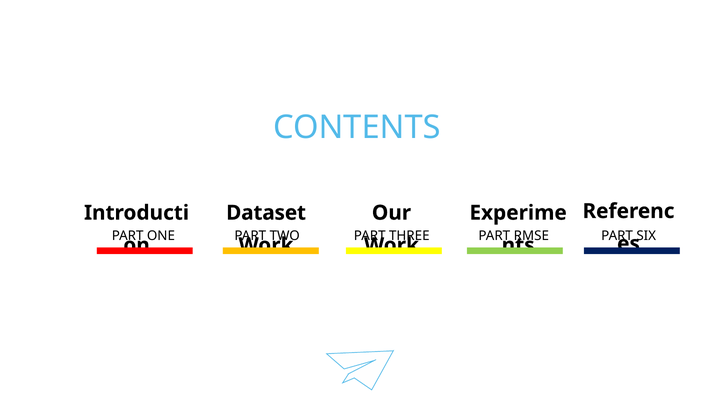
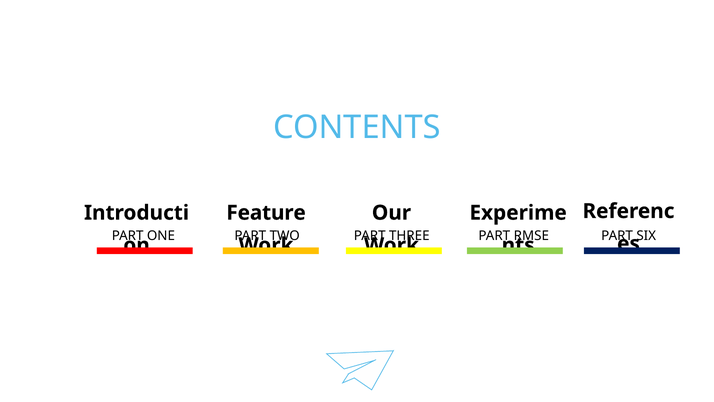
Dataset: Dataset -> Feature
